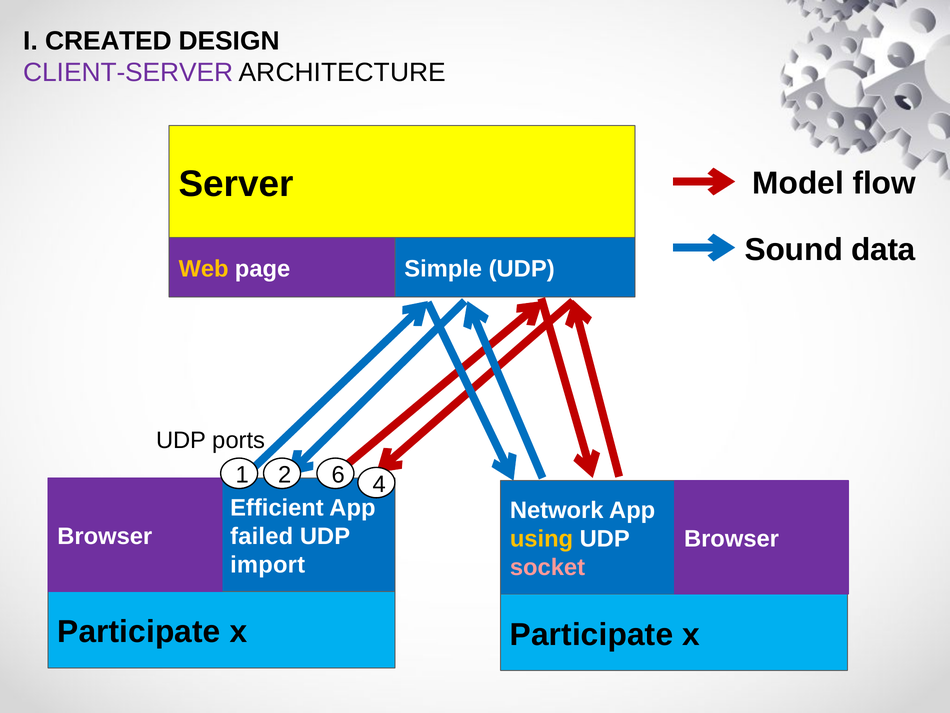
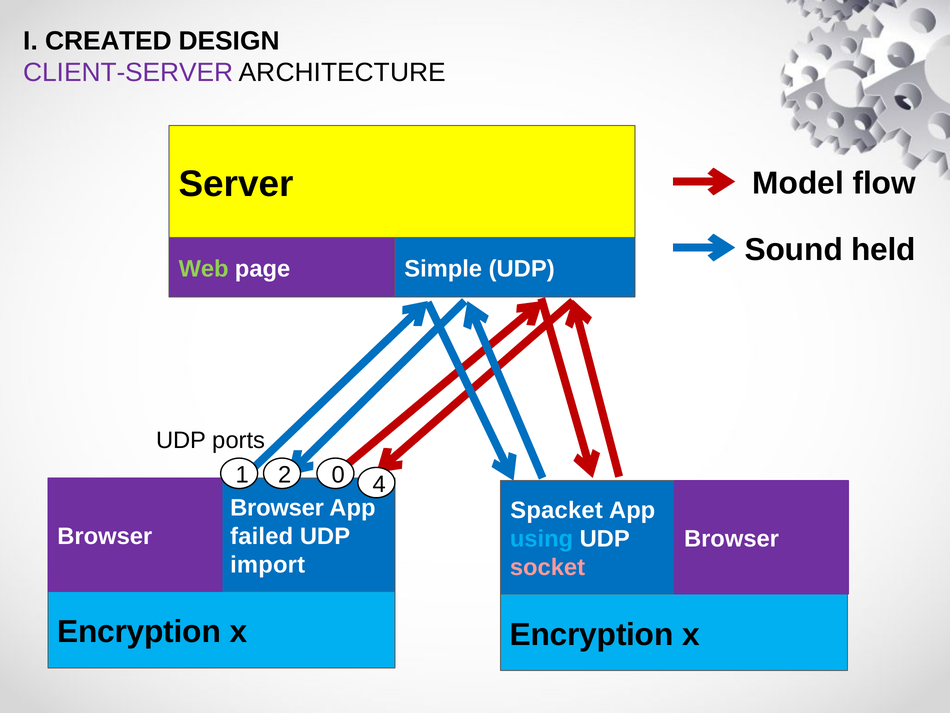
data: data -> held
Web colour: yellow -> light green
6: 6 -> 0
Efficient at (277, 508): Efficient -> Browser
Network: Network -> Spacket
using colour: yellow -> light blue
Participate at (139, 632): Participate -> Encryption
Participate at (591, 634): Participate -> Encryption
